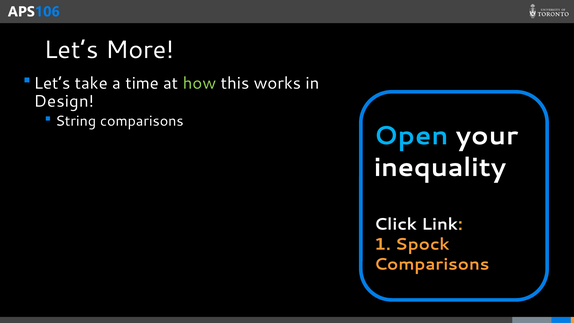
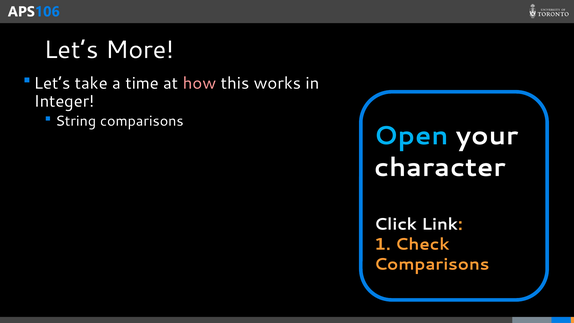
how colour: light green -> pink
Design: Design -> Integer
inequality: inequality -> character
Spock: Spock -> Check
